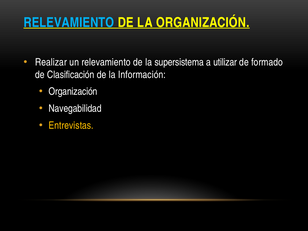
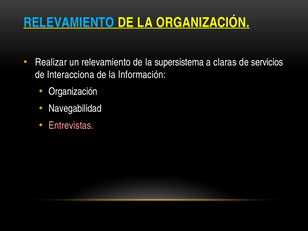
utilizar: utilizar -> claras
formado: formado -> servicios
Clasificación: Clasificación -> Interacciona
Entrevistas colour: yellow -> pink
